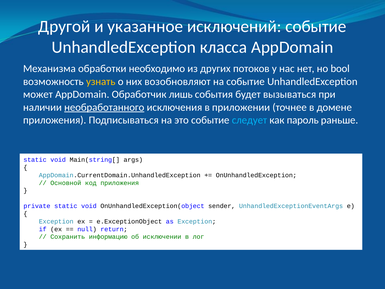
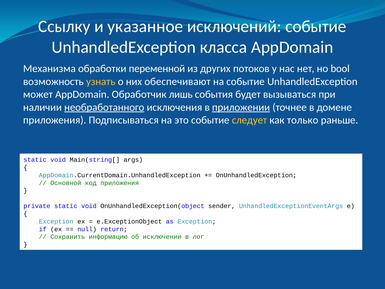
Другой: Другой -> Ссылку
необходимо: необходимо -> переменной
возобновляют: возобновляют -> обеспечивают
приложении underline: none -> present
следует colour: light blue -> yellow
пароль: пароль -> только
